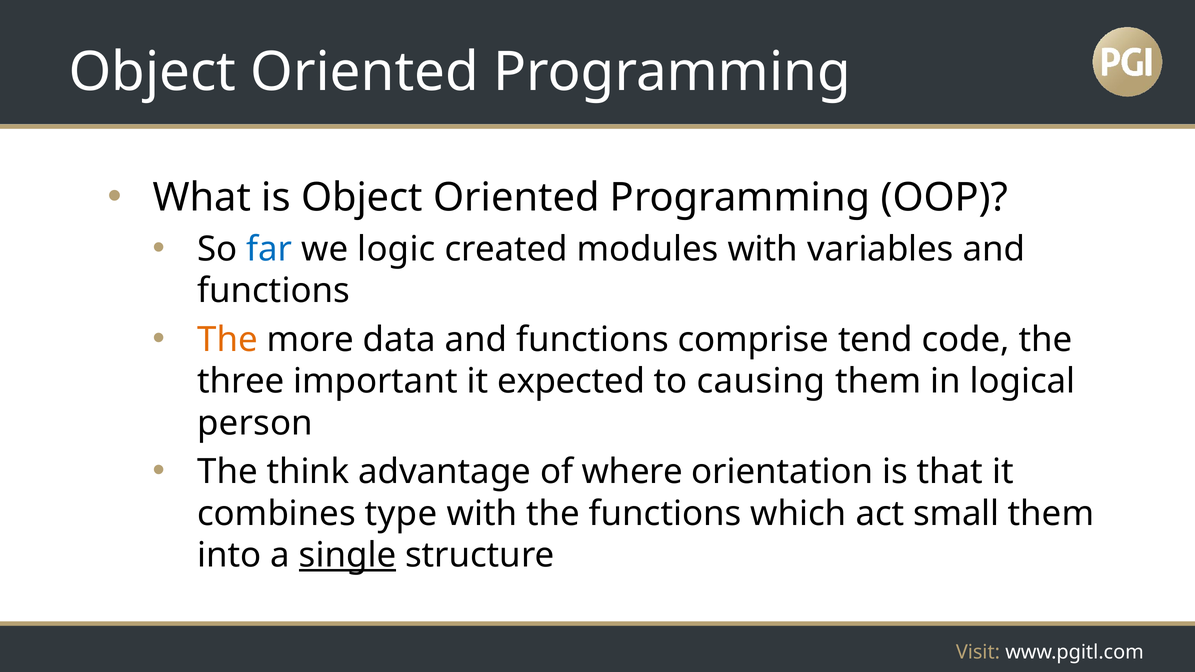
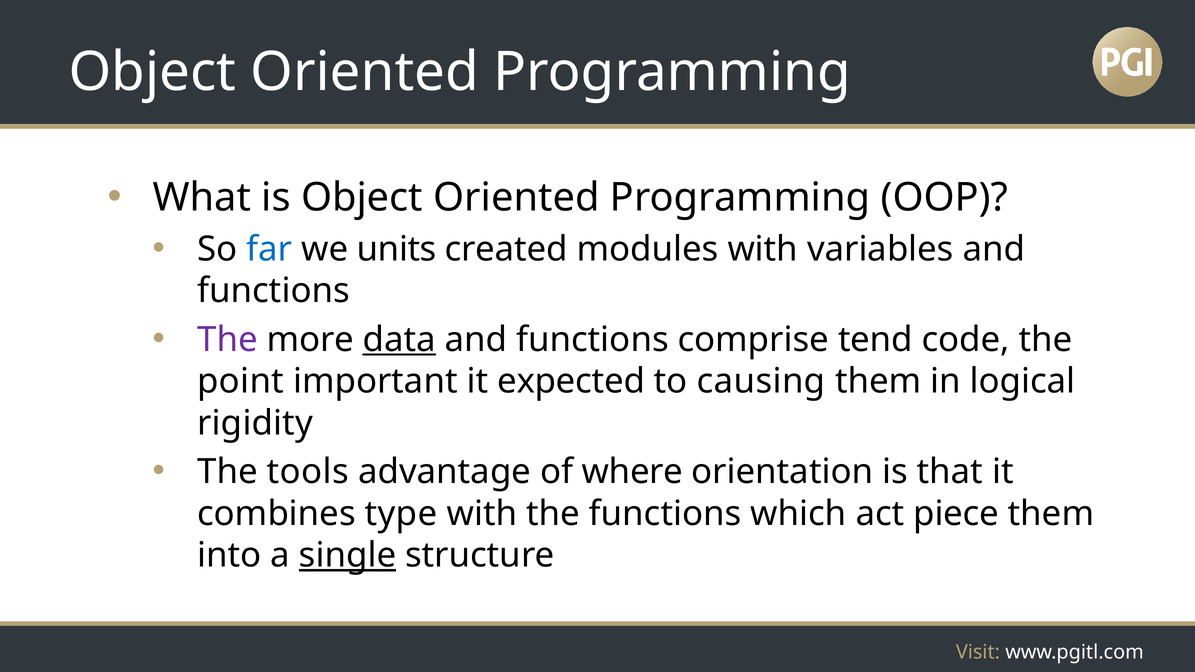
logic: logic -> units
The at (228, 340) colour: orange -> purple
data underline: none -> present
three: three -> point
person: person -> rigidity
think: think -> tools
small: small -> piece
